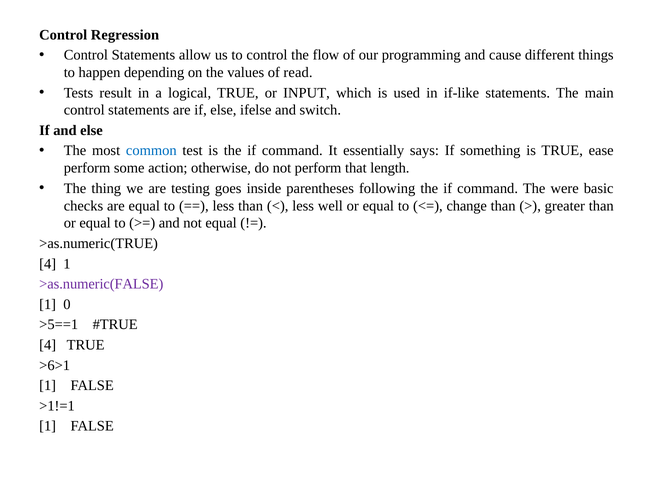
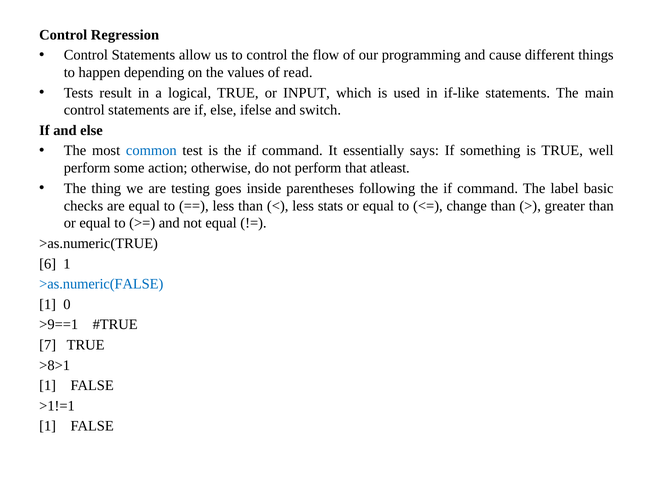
ease: ease -> well
length: length -> atleast
were: were -> label
well: well -> stats
4 at (48, 264): 4 -> 6
>as.numeric(FALSE colour: purple -> blue
>5==1: >5==1 -> >9==1
4 at (48, 345): 4 -> 7
>6>1: >6>1 -> >8>1
